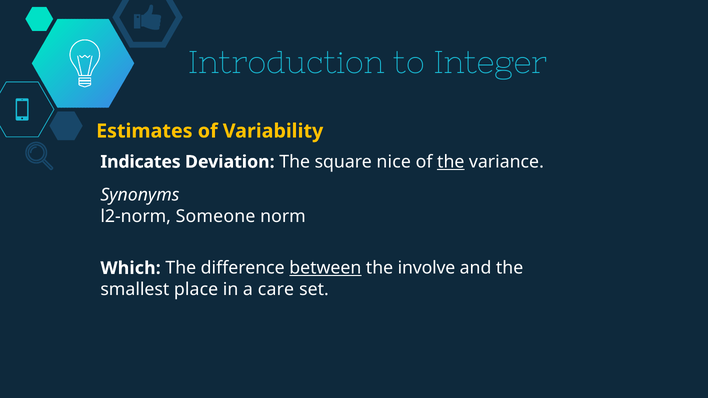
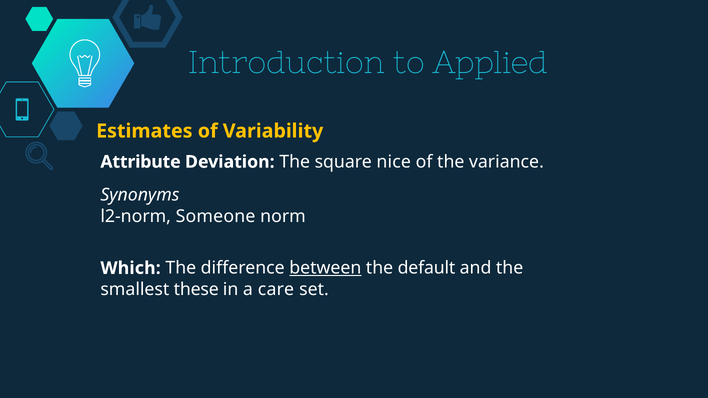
Integer: Integer -> Applied
Indicates: Indicates -> Attribute
the at (451, 162) underline: present -> none
involve: involve -> default
place: place -> these
